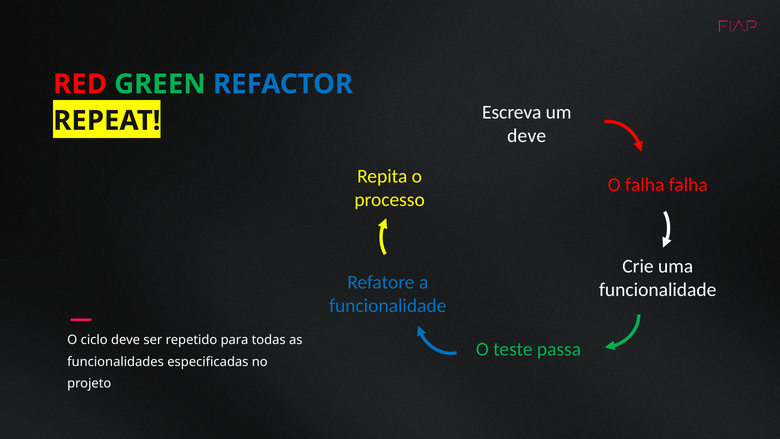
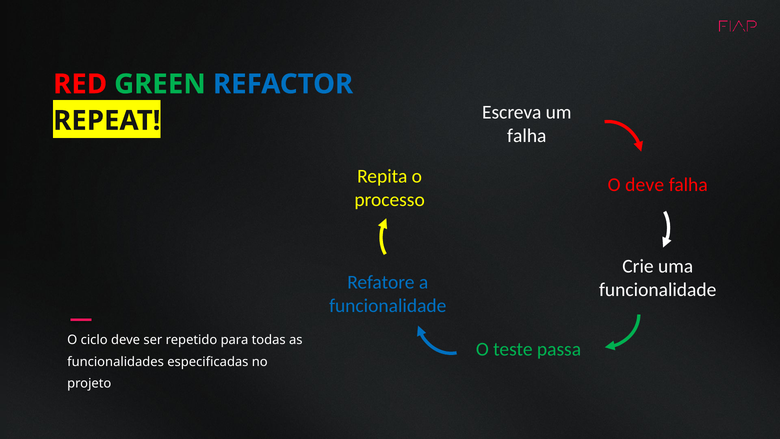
deve at (527, 136): deve -> falha
O falha: falha -> deve
